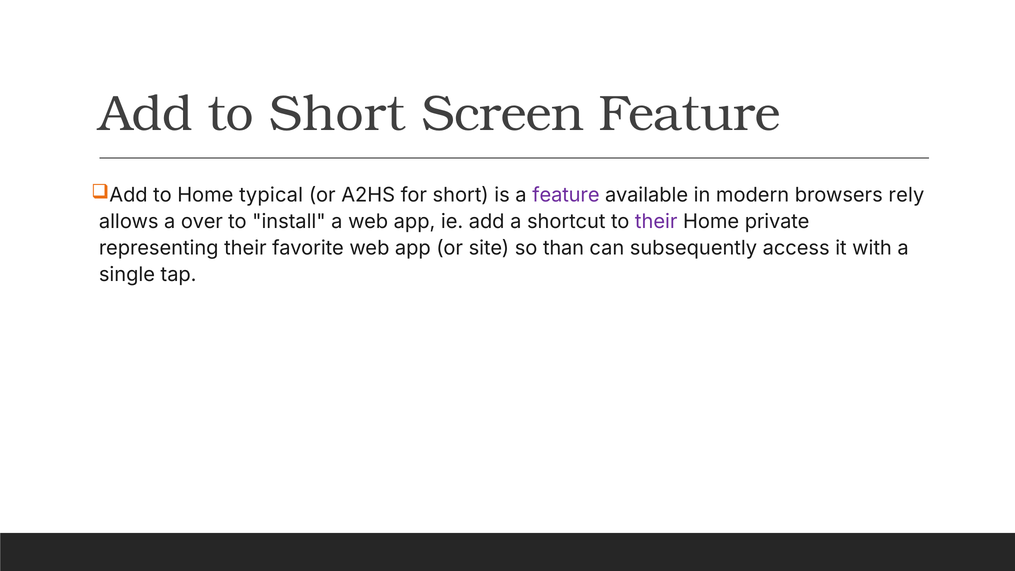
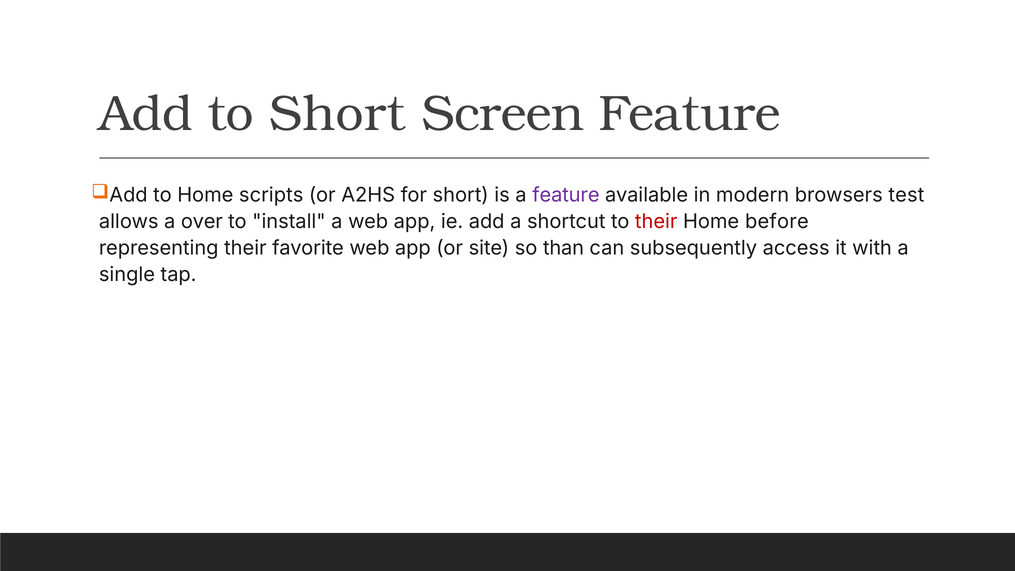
typical: typical -> scripts
rely: rely -> test
their at (656, 222) colour: purple -> red
private: private -> before
